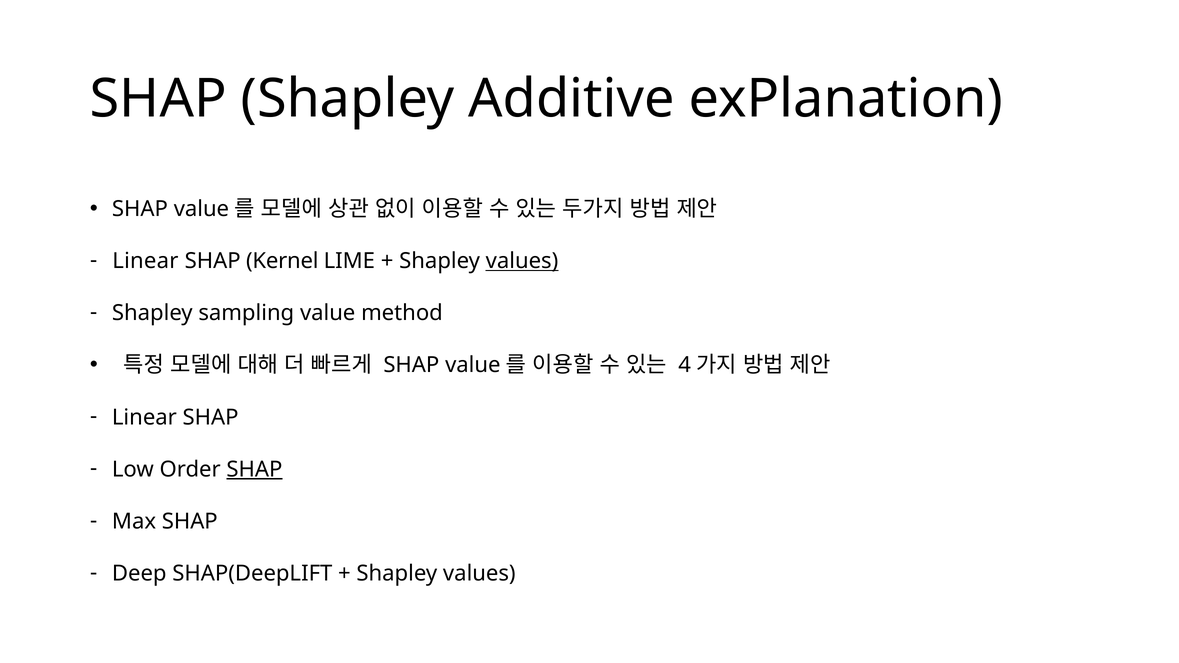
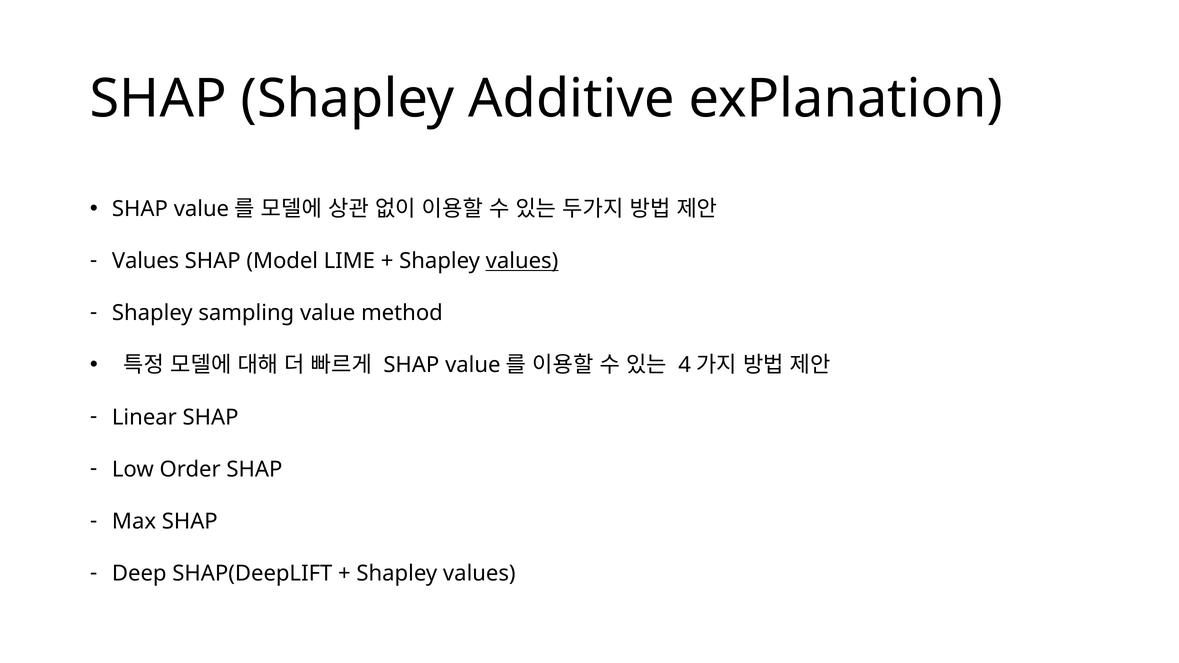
Linear at (145, 261): Linear -> Values
Kernel: Kernel -> Model
SHAP at (254, 469) underline: present -> none
